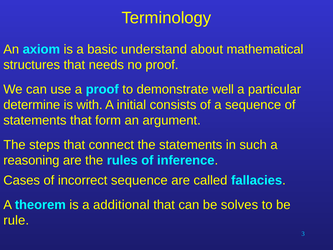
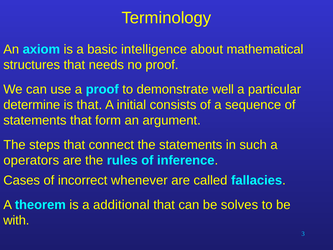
understand: understand -> intelligence
is with: with -> that
reasoning: reasoning -> operators
incorrect sequence: sequence -> whenever
rule: rule -> with
